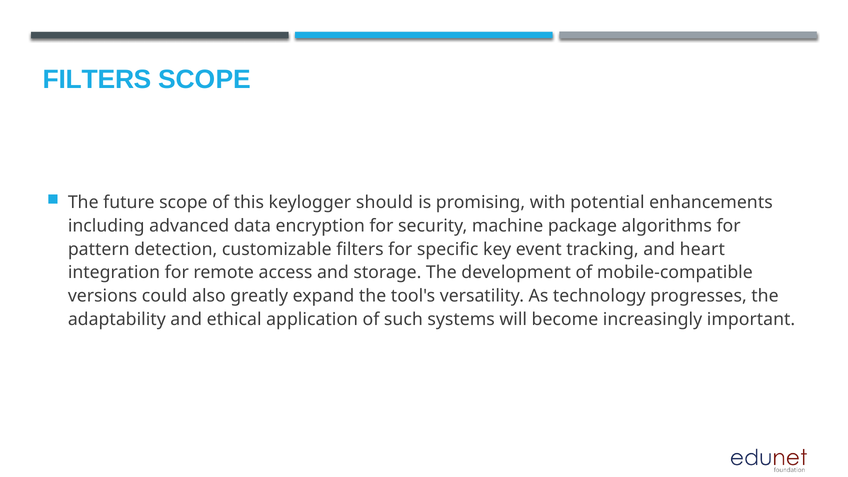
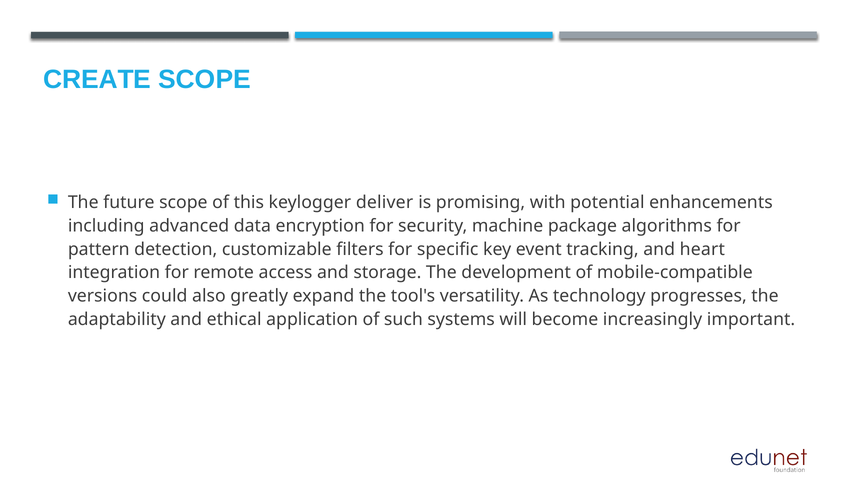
FILTERS at (97, 80): FILTERS -> CREATE
should: should -> deliver
